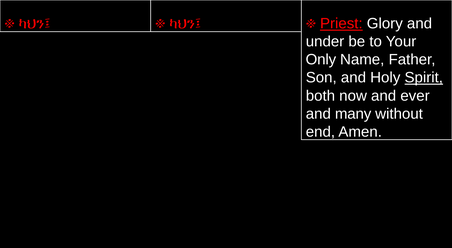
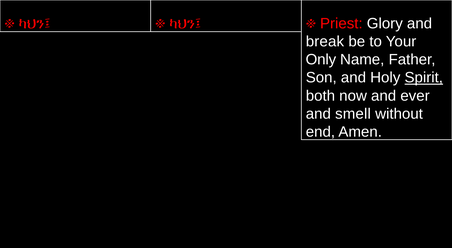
Priest underline: present -> none
under: under -> break
many: many -> smell
